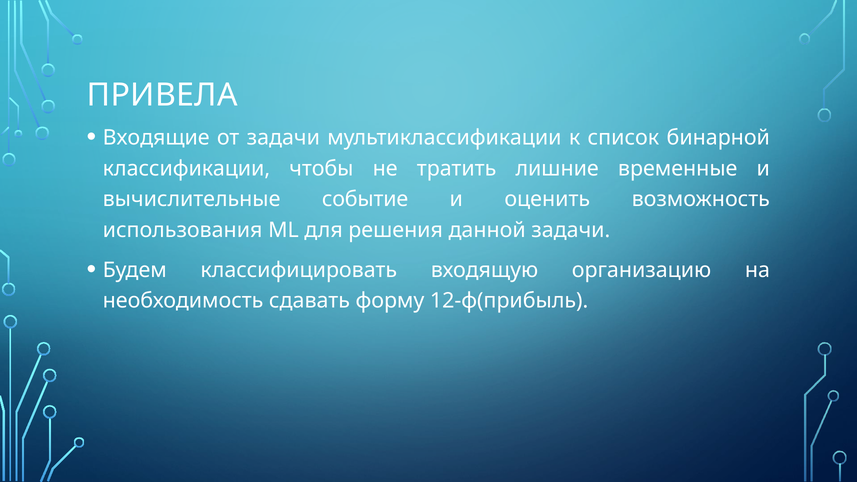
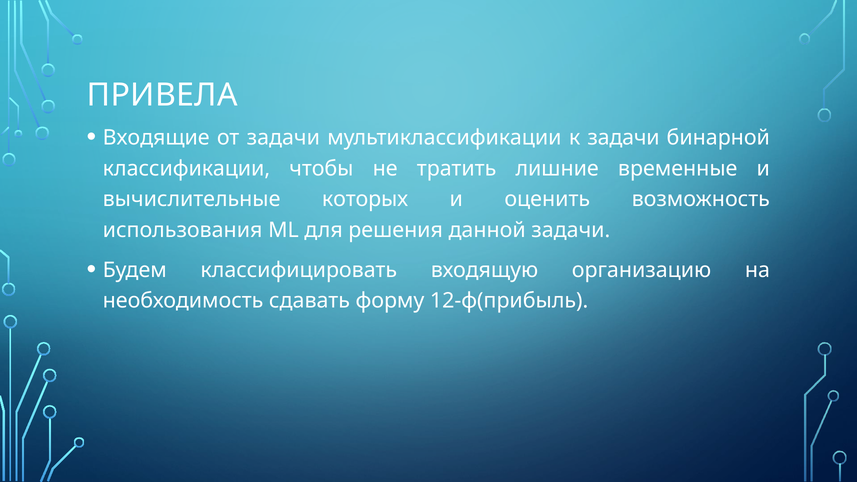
к список: список -> задачи
событие: событие -> которых
